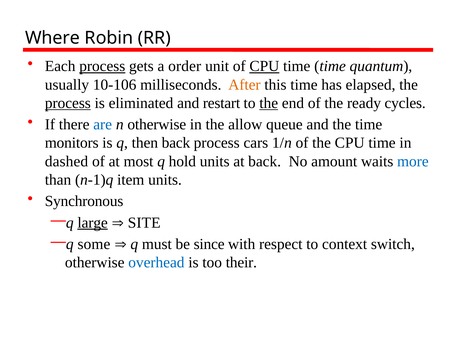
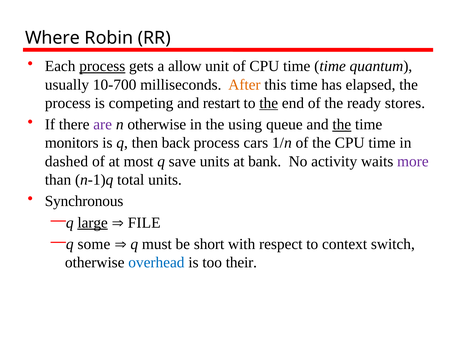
order: order -> allow
CPU at (264, 66) underline: present -> none
10-106: 10-106 -> 10-700
process at (68, 103) underline: present -> none
eliminated: eliminated -> competing
cycles: cycles -> stores
are colour: blue -> purple
allow: allow -> using
the at (342, 124) underline: none -> present
hold: hold -> save
at back: back -> bank
amount: amount -> activity
more colour: blue -> purple
item: item -> total
SITE: SITE -> FILE
since: since -> short
